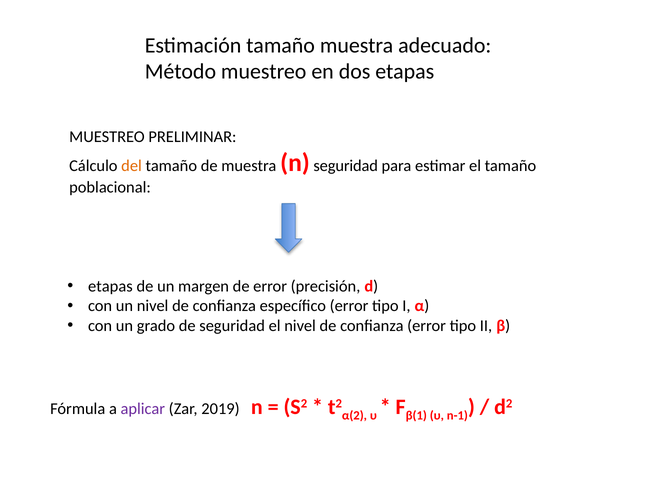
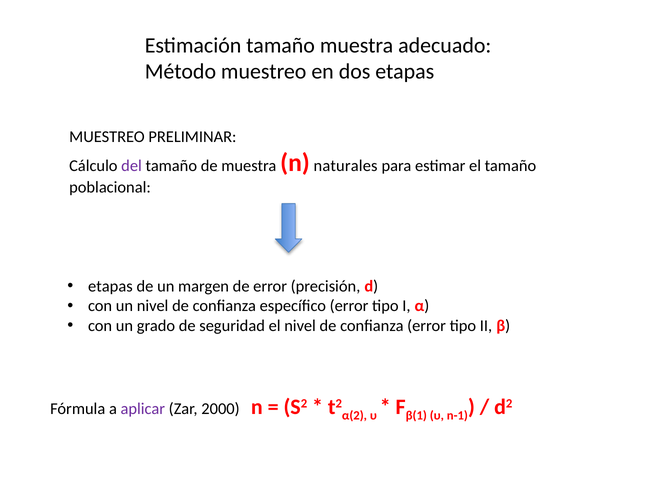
del colour: orange -> purple
n seguridad: seguridad -> naturales
2019: 2019 -> 2000
